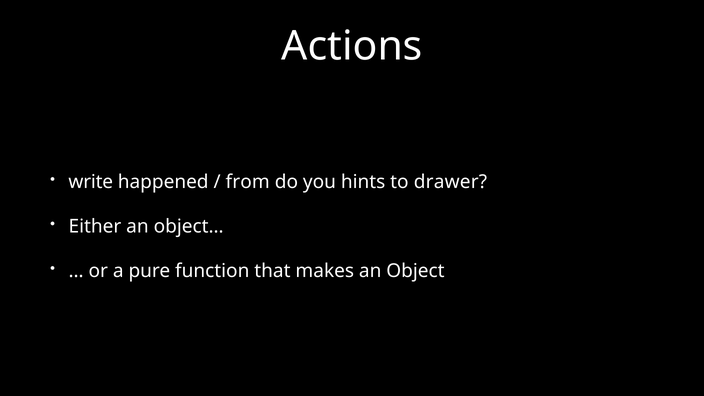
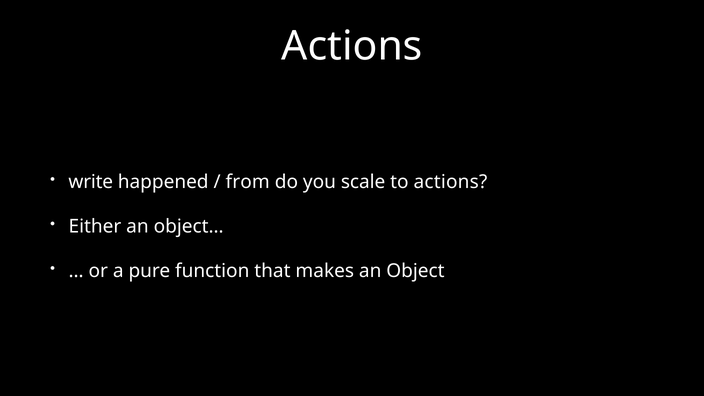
hints: hints -> scale
to drawer: drawer -> actions
